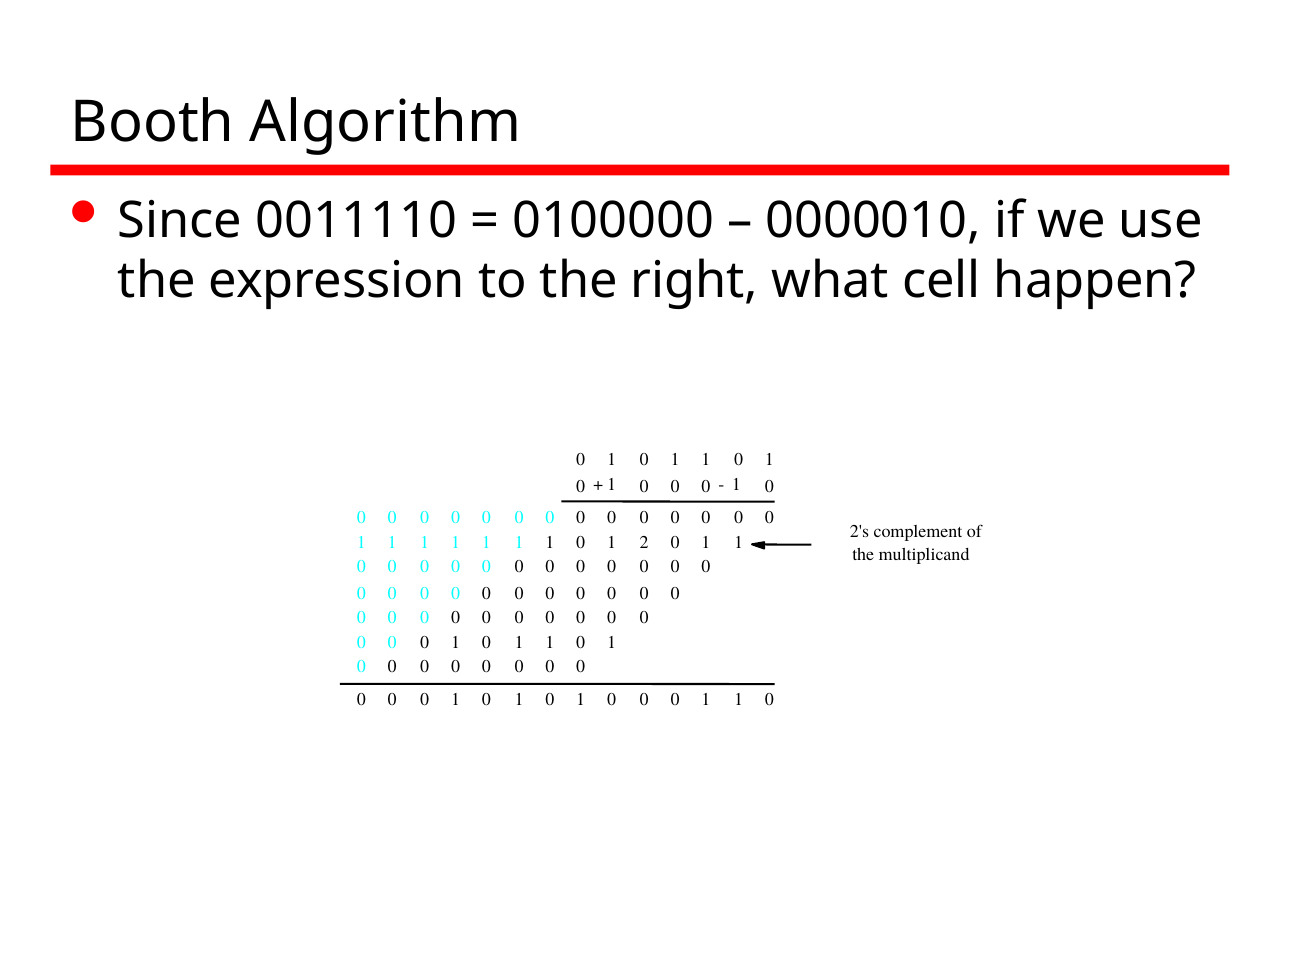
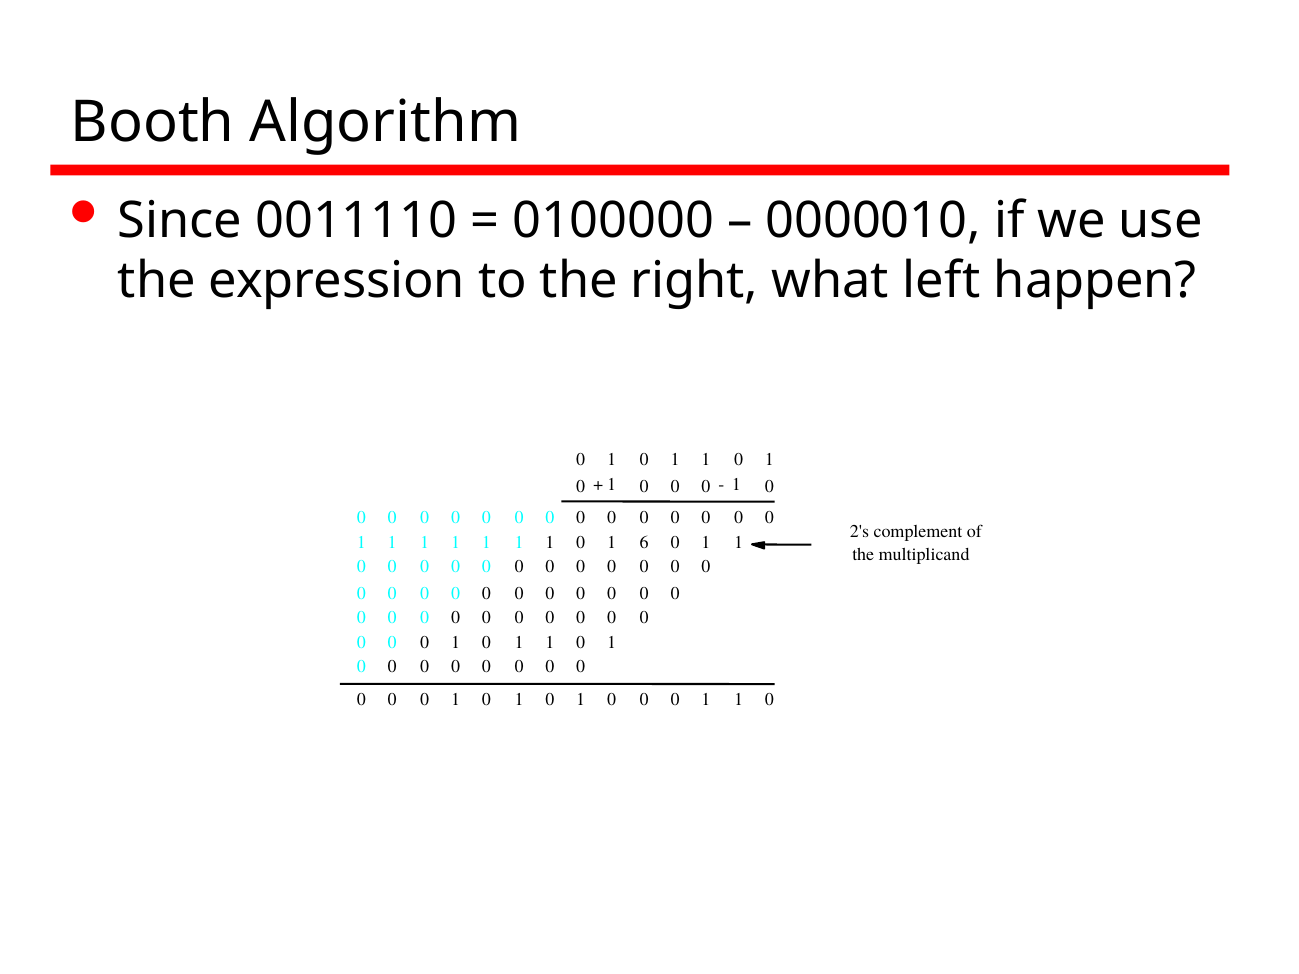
cell: cell -> left
2: 2 -> 6
